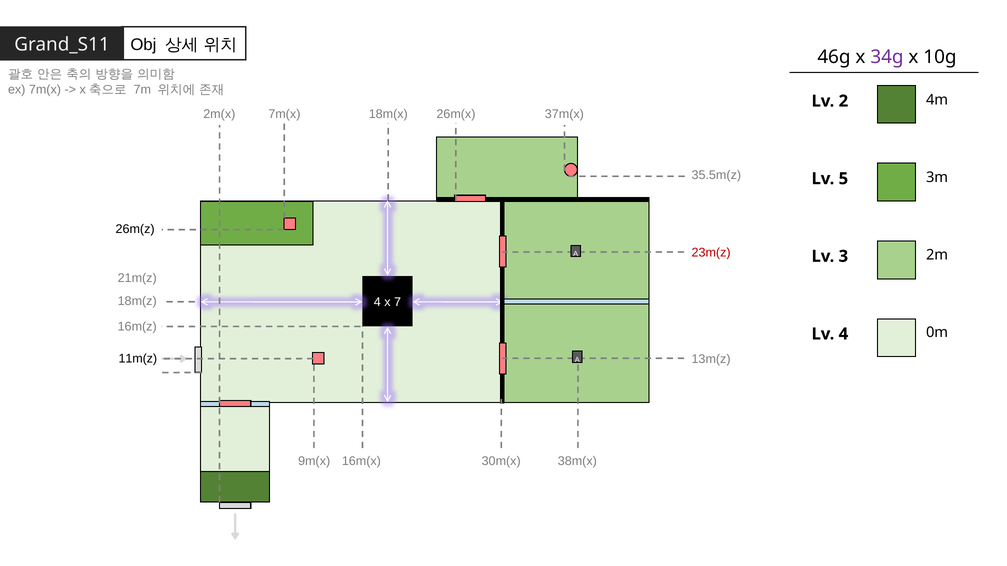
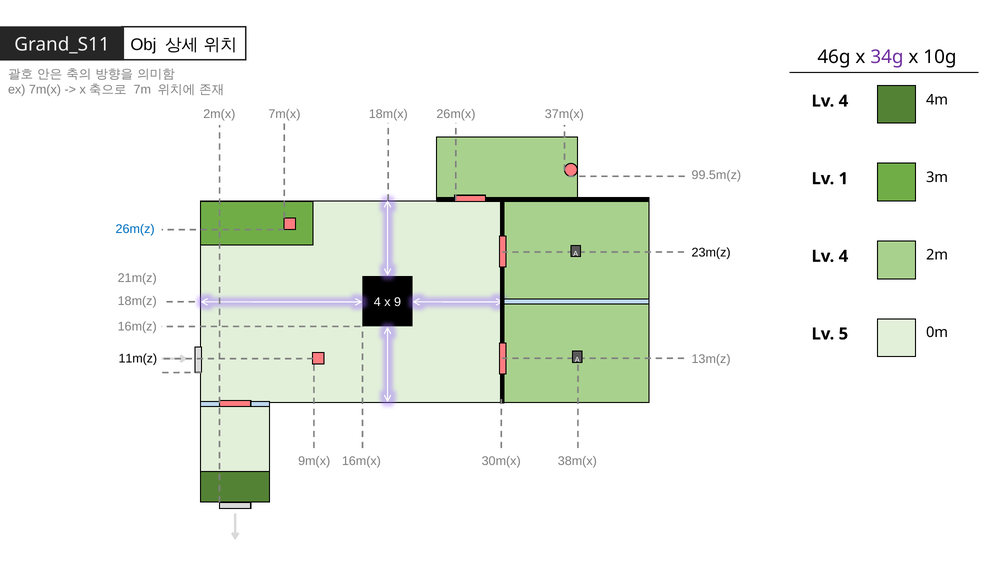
2 at (843, 101): 2 -> 4
35.5m(z: 35.5m(z -> 99.5m(z
5: 5 -> 1
26m(z colour: black -> blue
23m(z colour: red -> black
3 at (843, 256): 3 -> 4
7: 7 -> 9
Lv 4: 4 -> 5
